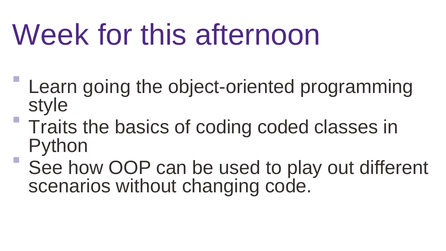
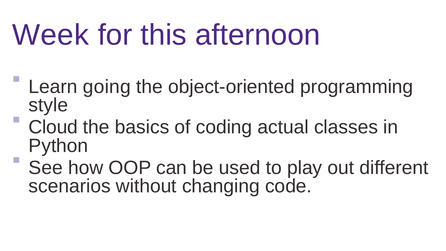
Traits: Traits -> Cloud
coded: coded -> actual
